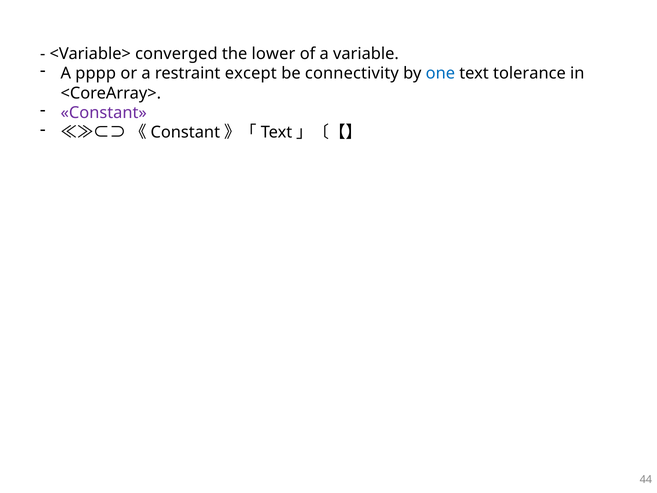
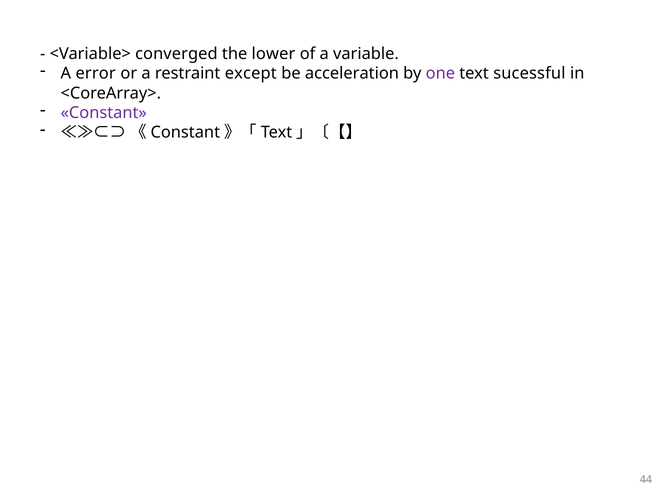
pppp: pppp -> error
connectivity: connectivity -> acceleration
one colour: blue -> purple
tolerance: tolerance -> sucessful
